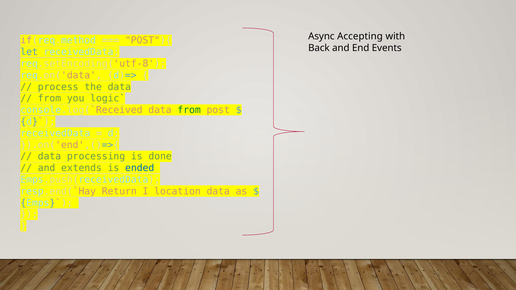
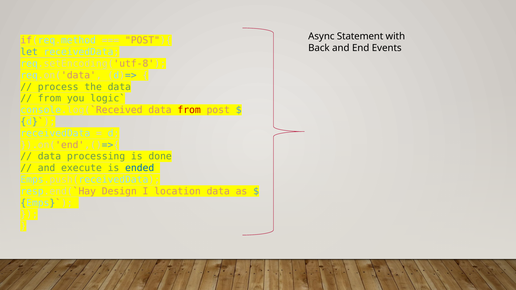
Accepting: Accepting -> Statement
from at (189, 110) colour: green -> red
extends: extends -> execute
Return: Return -> Design
